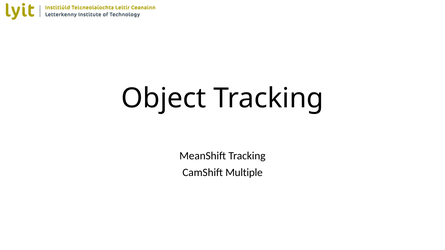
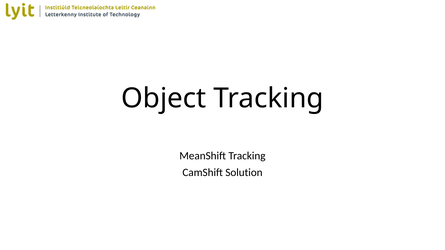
Multiple: Multiple -> Solution
